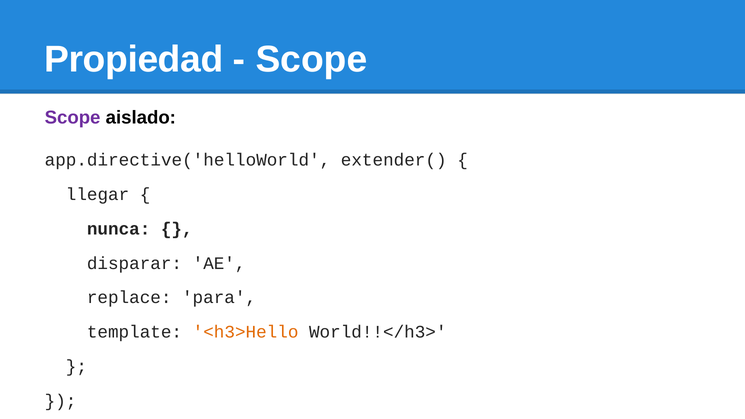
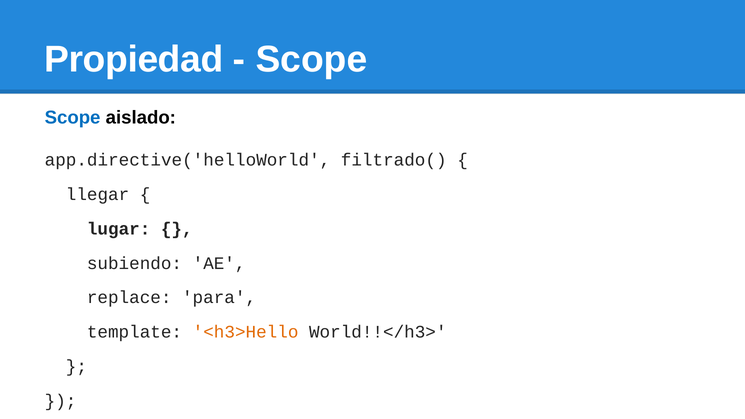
Scope at (73, 118) colour: purple -> blue
extender(: extender( -> filtrado(
nunca: nunca -> lugar
disparar: disparar -> subiendo
